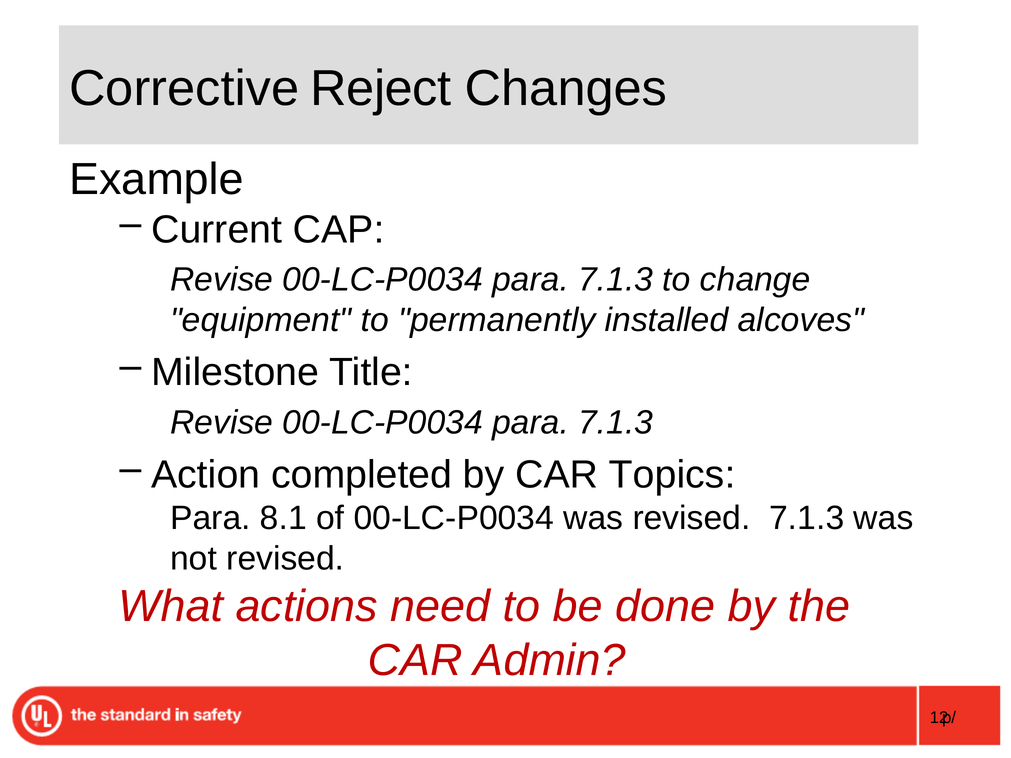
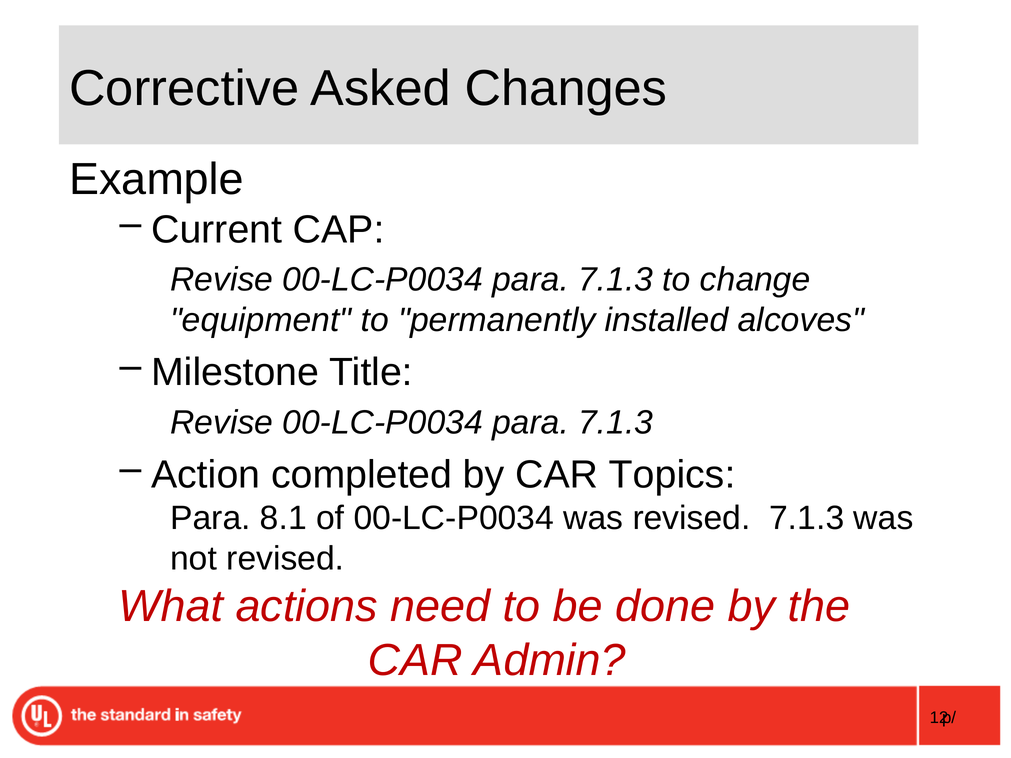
Reject: Reject -> Asked
